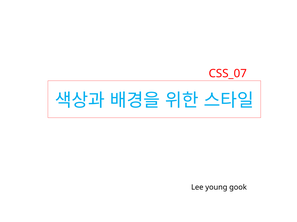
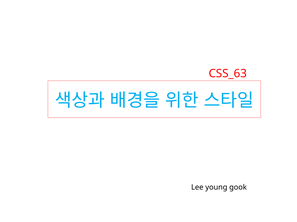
CSS_07: CSS_07 -> CSS_63
